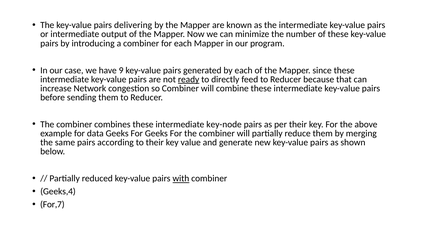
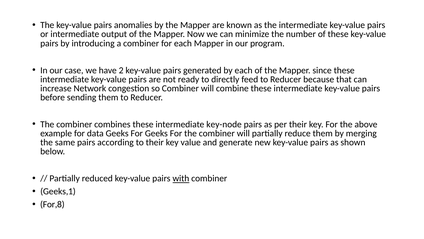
delivering: delivering -> anomalies
9: 9 -> 2
ready underline: present -> none
Geeks,4: Geeks,4 -> Geeks,1
For,7: For,7 -> For,8
